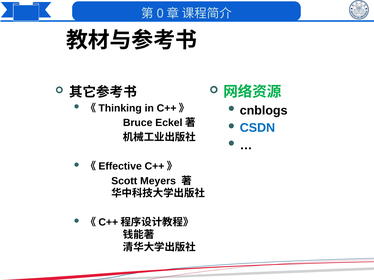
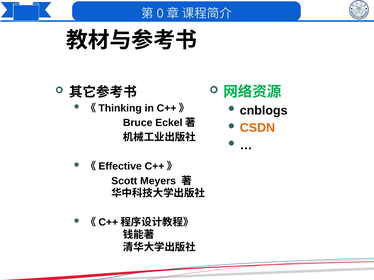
CSDN colour: blue -> orange
